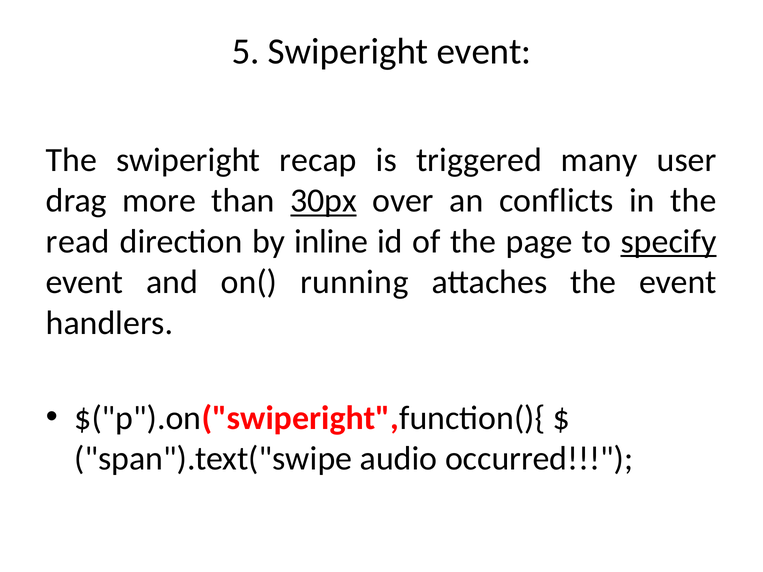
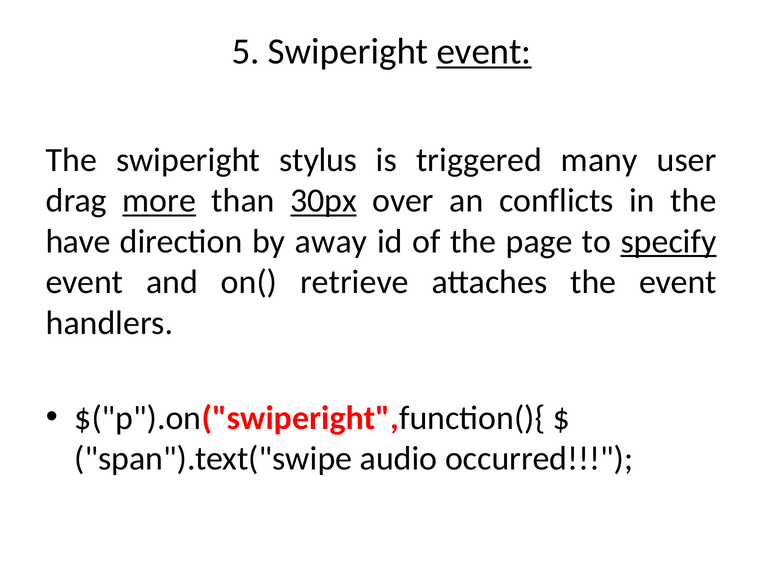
event at (484, 52) underline: none -> present
recap: recap -> stylus
more underline: none -> present
read: read -> have
inline: inline -> away
running: running -> retrieve
